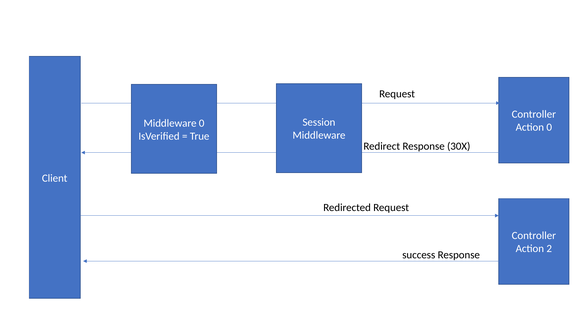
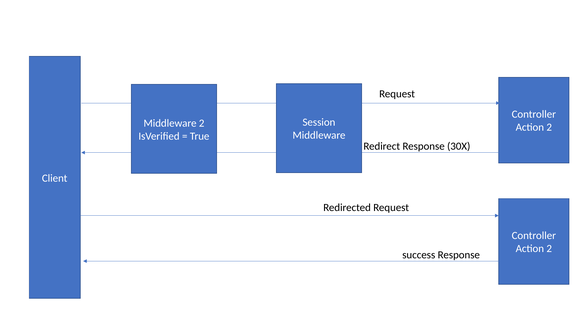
Middleware 0: 0 -> 2
0 at (549, 128): 0 -> 2
